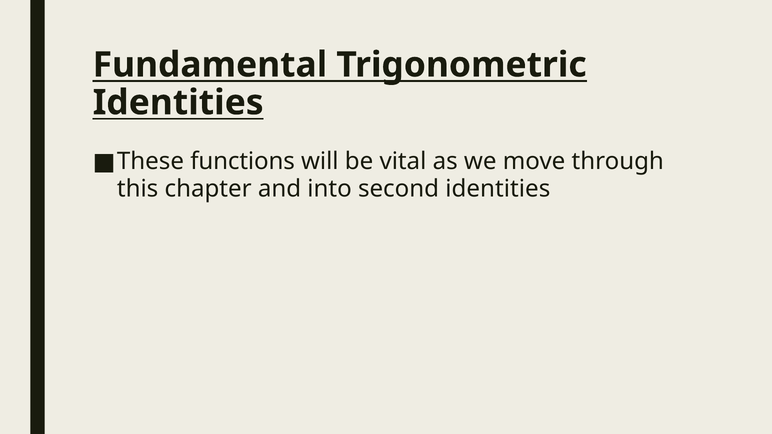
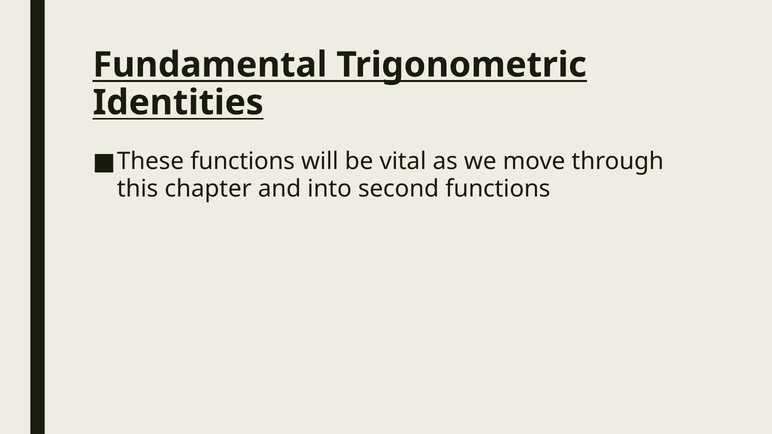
second identities: identities -> functions
